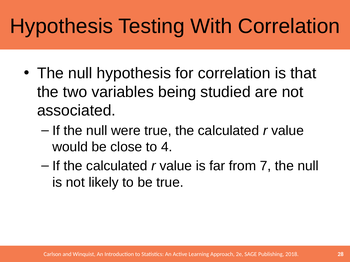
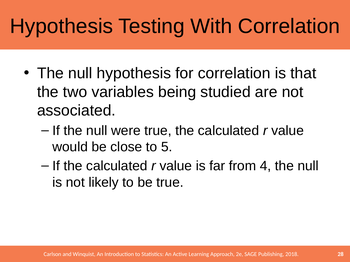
4: 4 -> 5
7: 7 -> 4
